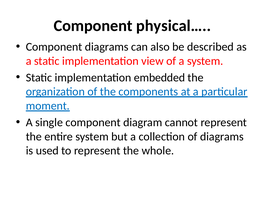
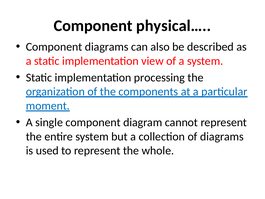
embedded: embedded -> processing
